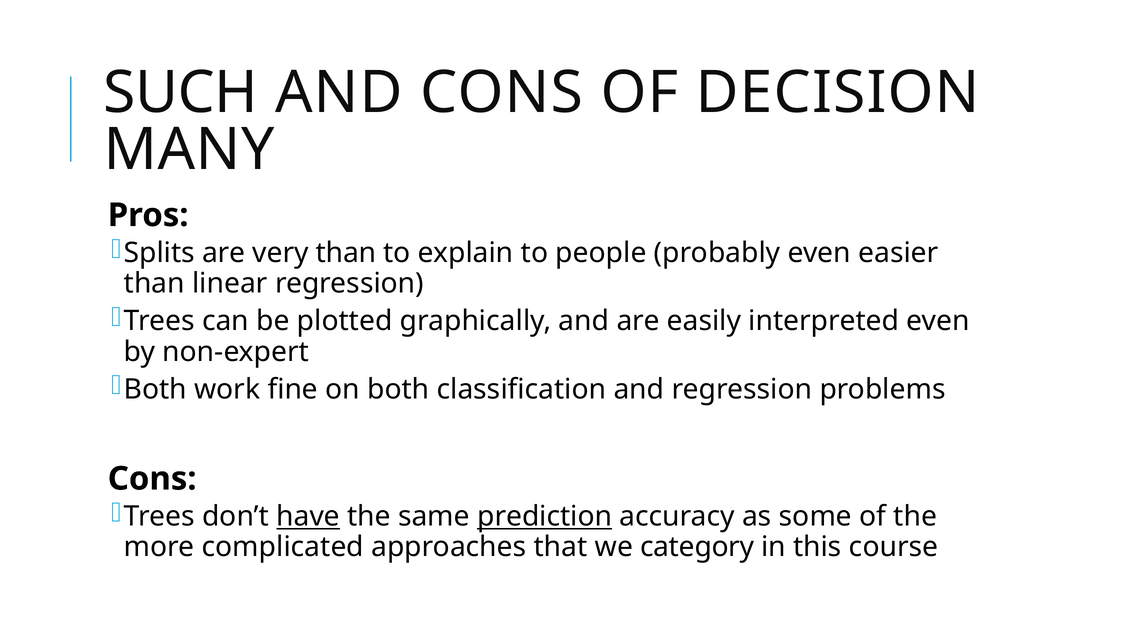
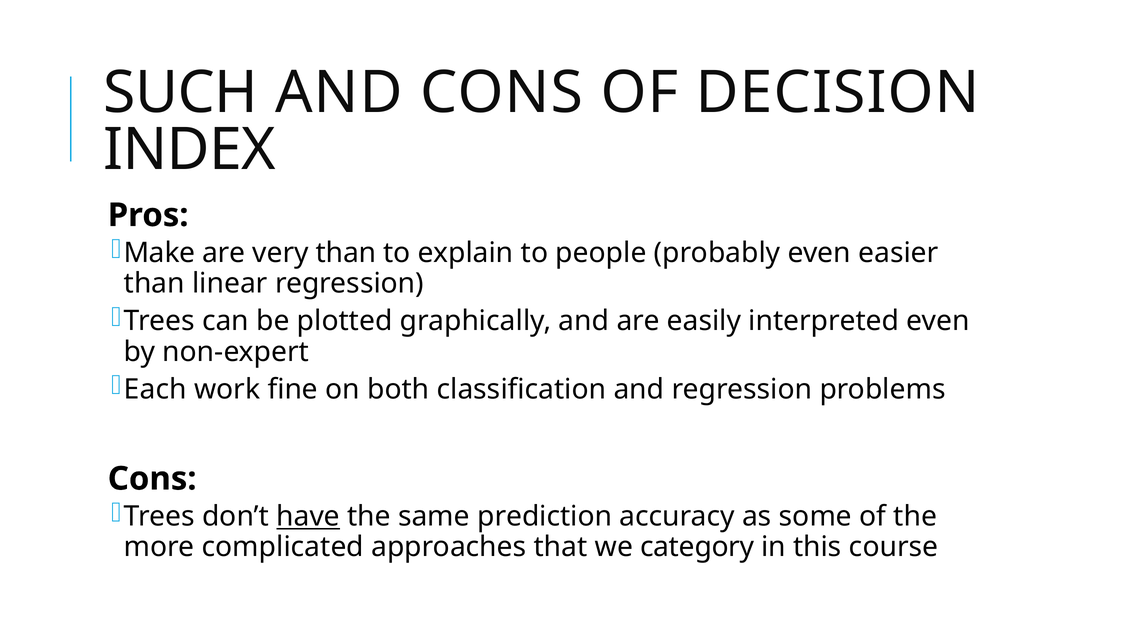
MANY: MANY -> INDEX
Splits: Splits -> Make
Both at (155, 389): Both -> Each
prediction underline: present -> none
